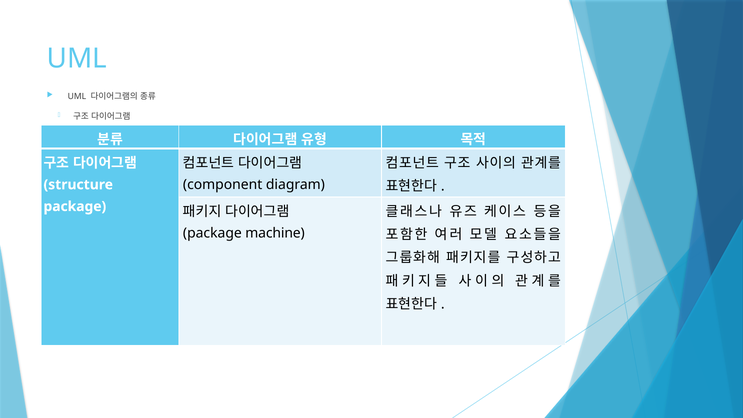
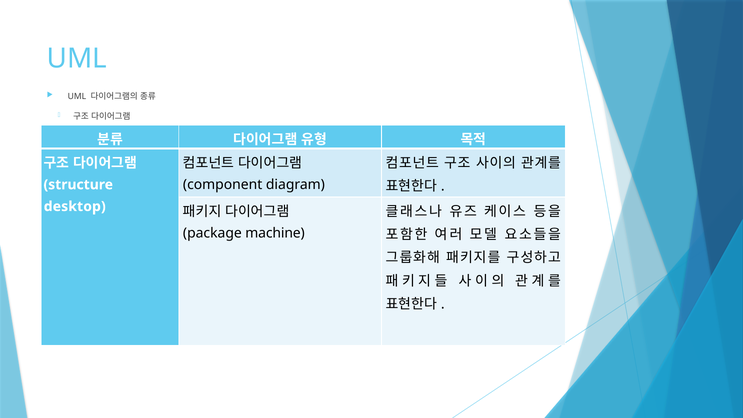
package at (75, 206): package -> desktop
